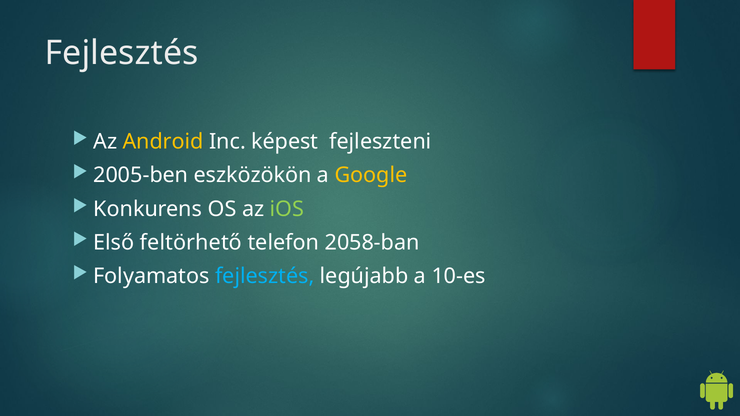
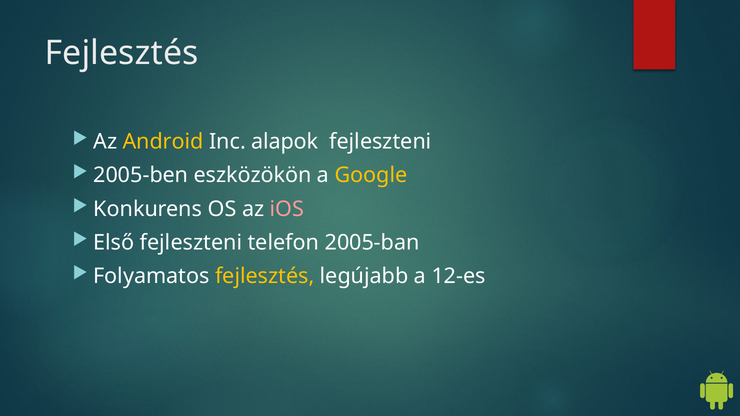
képest: képest -> alapok
iOS colour: light green -> pink
Első feltörhető: feltörhető -> fejleszteni
2058-ban: 2058-ban -> 2005-ban
fejlesztés at (265, 276) colour: light blue -> yellow
10-es: 10-es -> 12-es
